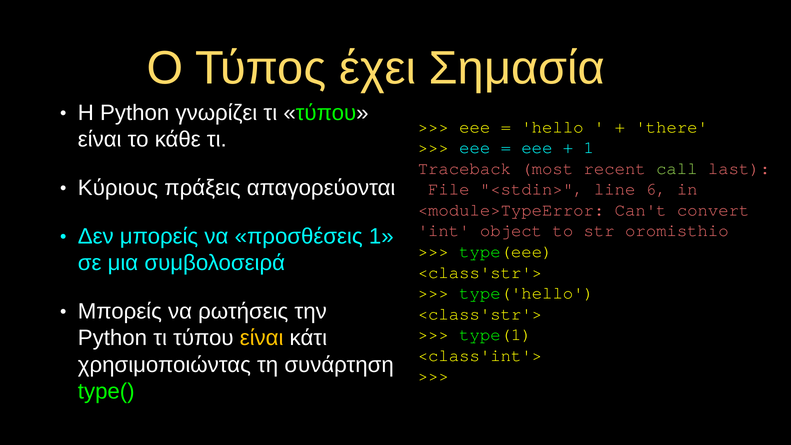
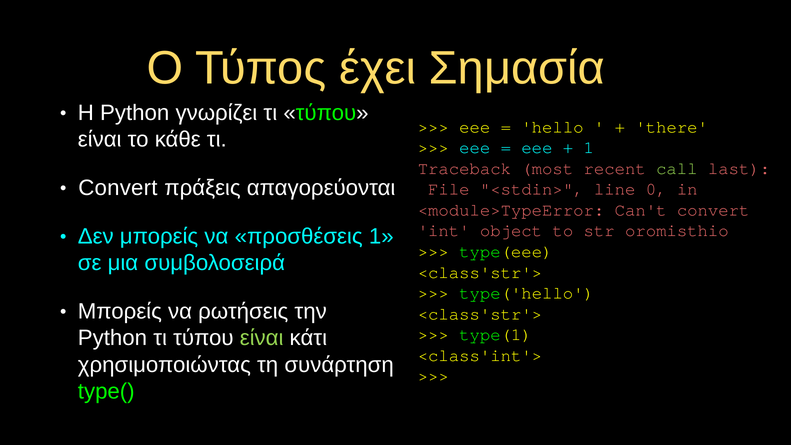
Κύριους at (118, 188): Κύριους -> Convert
6: 6 -> 0
είναι at (262, 338) colour: yellow -> light green
